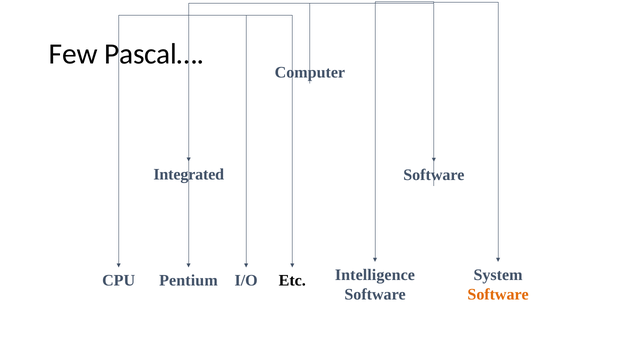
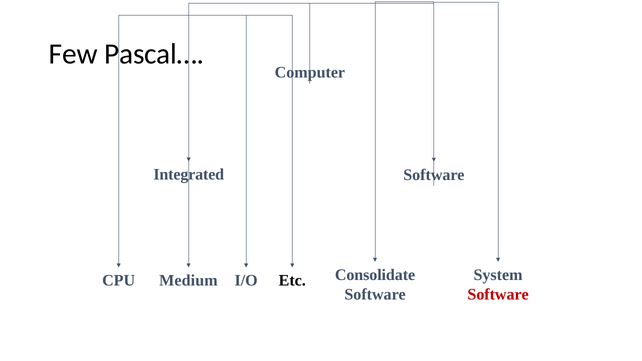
Intelligence: Intelligence -> Consolidate
Pentium: Pentium -> Medium
Software at (498, 294) colour: orange -> red
